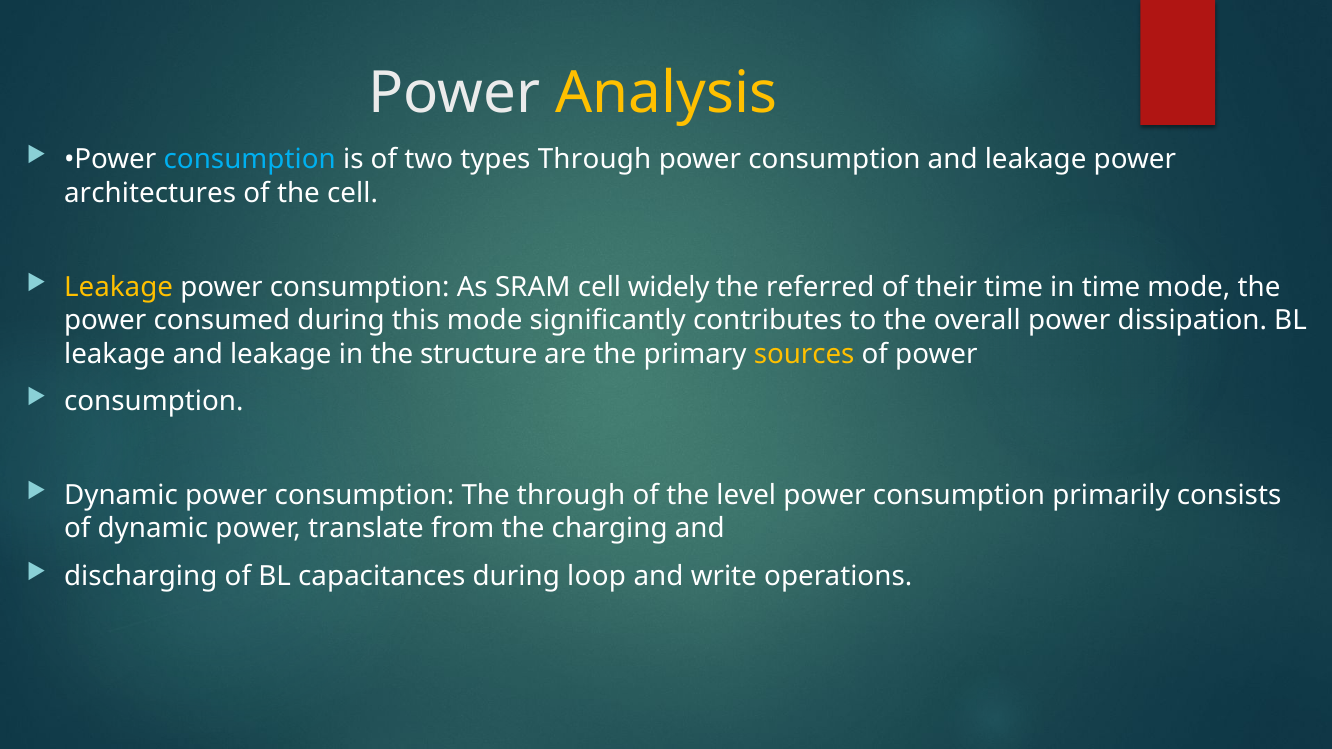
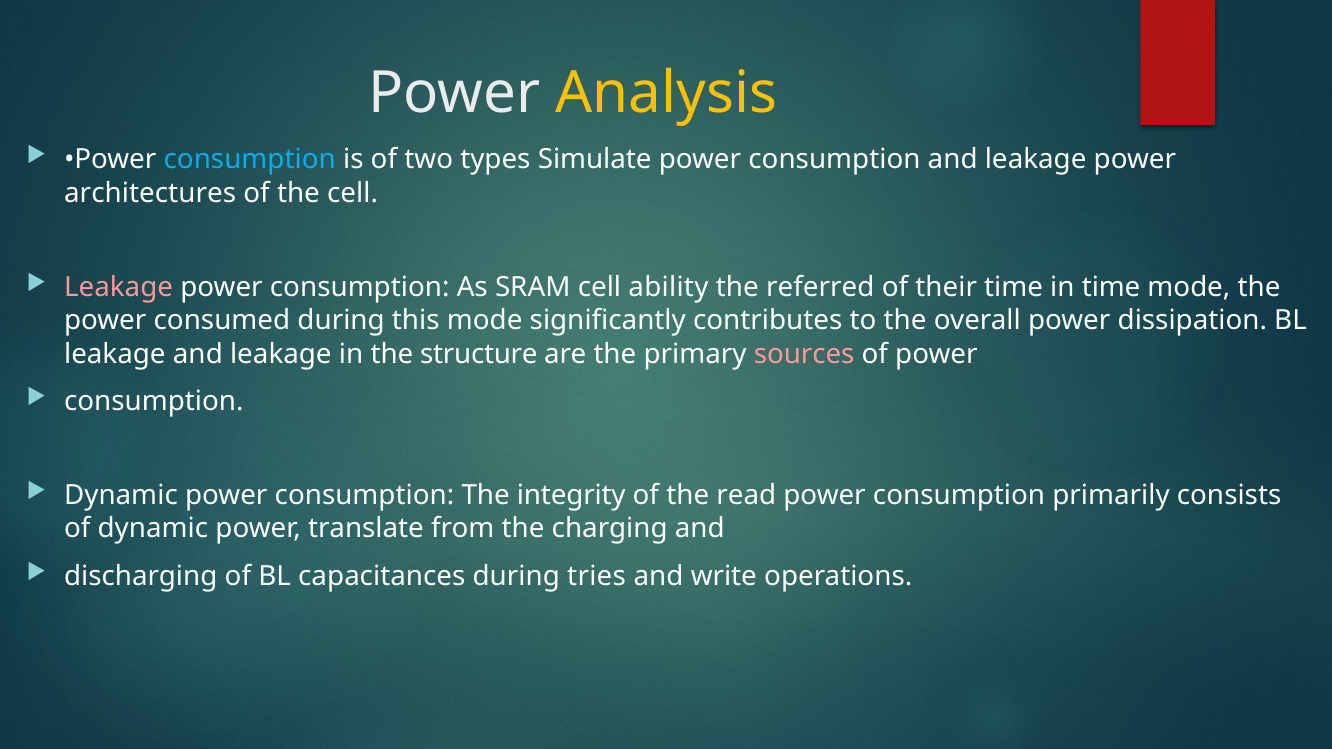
types Through: Through -> Simulate
Leakage at (119, 287) colour: yellow -> pink
widely: widely -> ability
sources colour: yellow -> pink
The through: through -> integrity
level: level -> read
loop: loop -> tries
